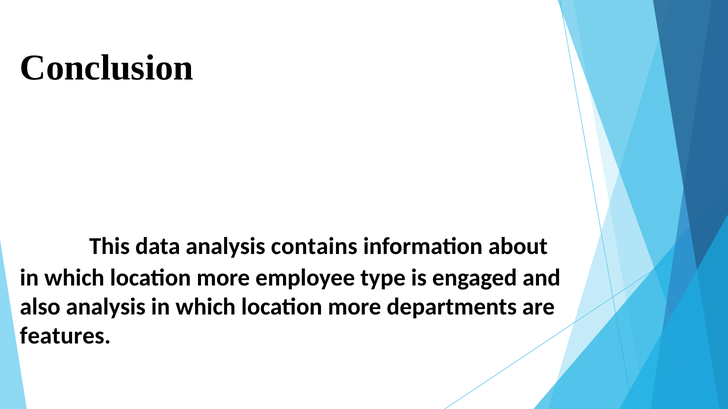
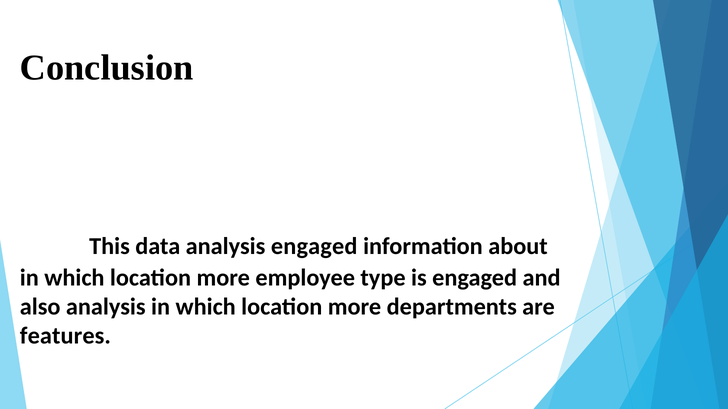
analysis contains: contains -> engaged
